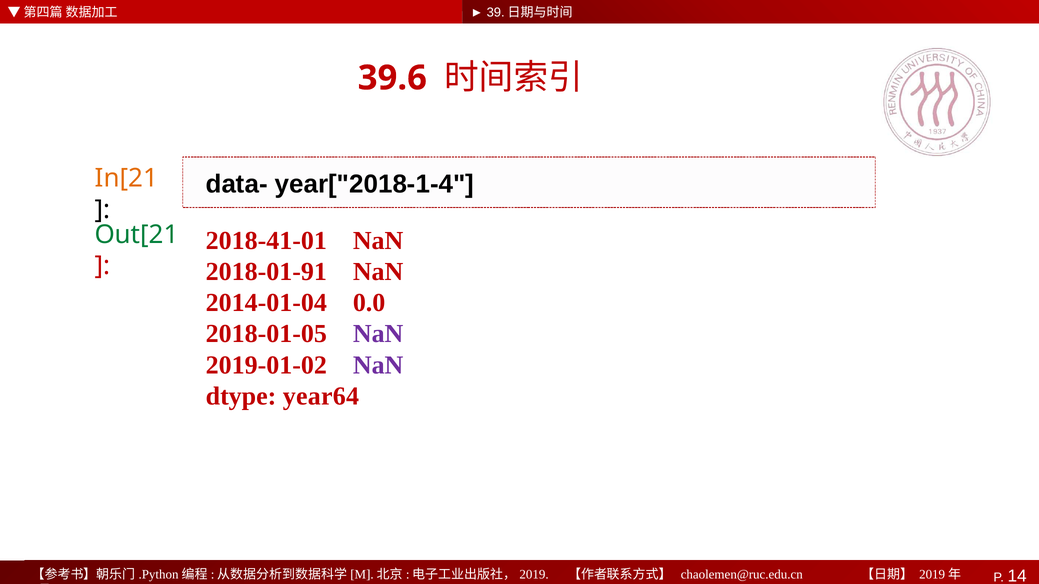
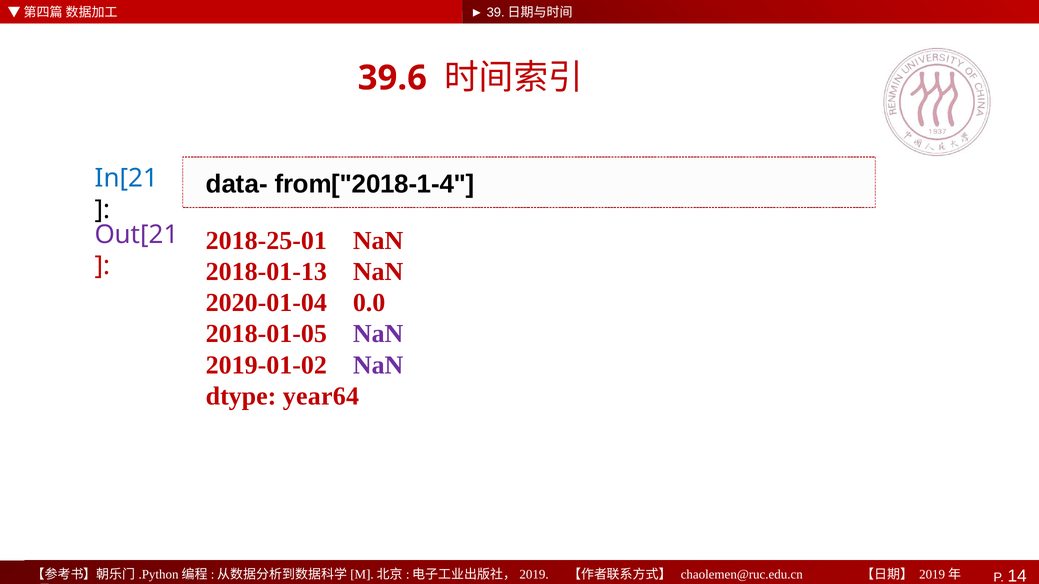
In[21 colour: orange -> blue
year["2018-1-4: year["2018-1-4 -> from["2018-1-4
Out[21 colour: green -> purple
2018-41-01: 2018-41-01 -> 2018-25-01
2018-01-91: 2018-01-91 -> 2018-01-13
2014-01-04: 2014-01-04 -> 2020-01-04
